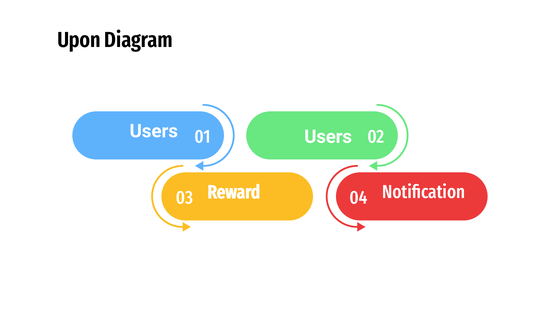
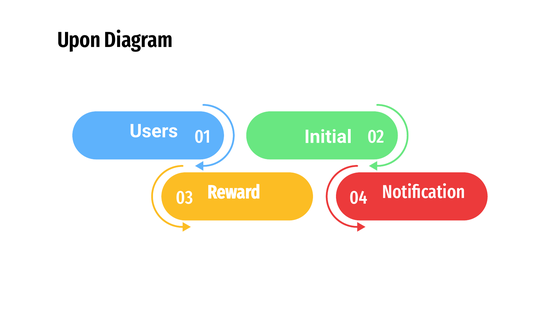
Users at (328, 137): Users -> Initial
